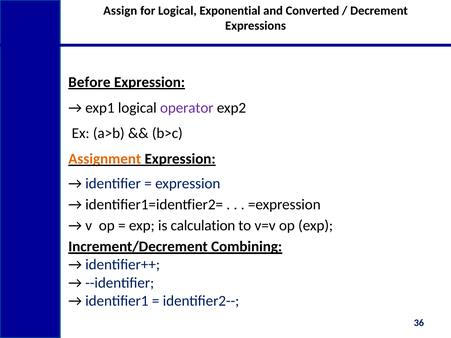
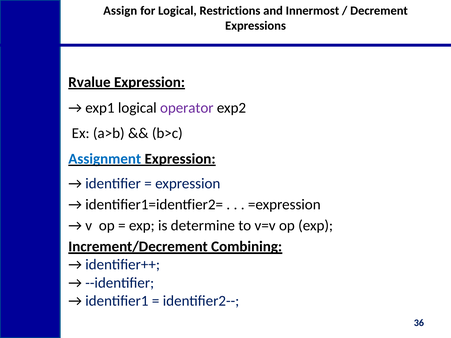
Exponential: Exponential -> Restrictions
Converted: Converted -> Innermost
Before: Before -> Rvalue
Assignment colour: orange -> blue
calculation: calculation -> determine
